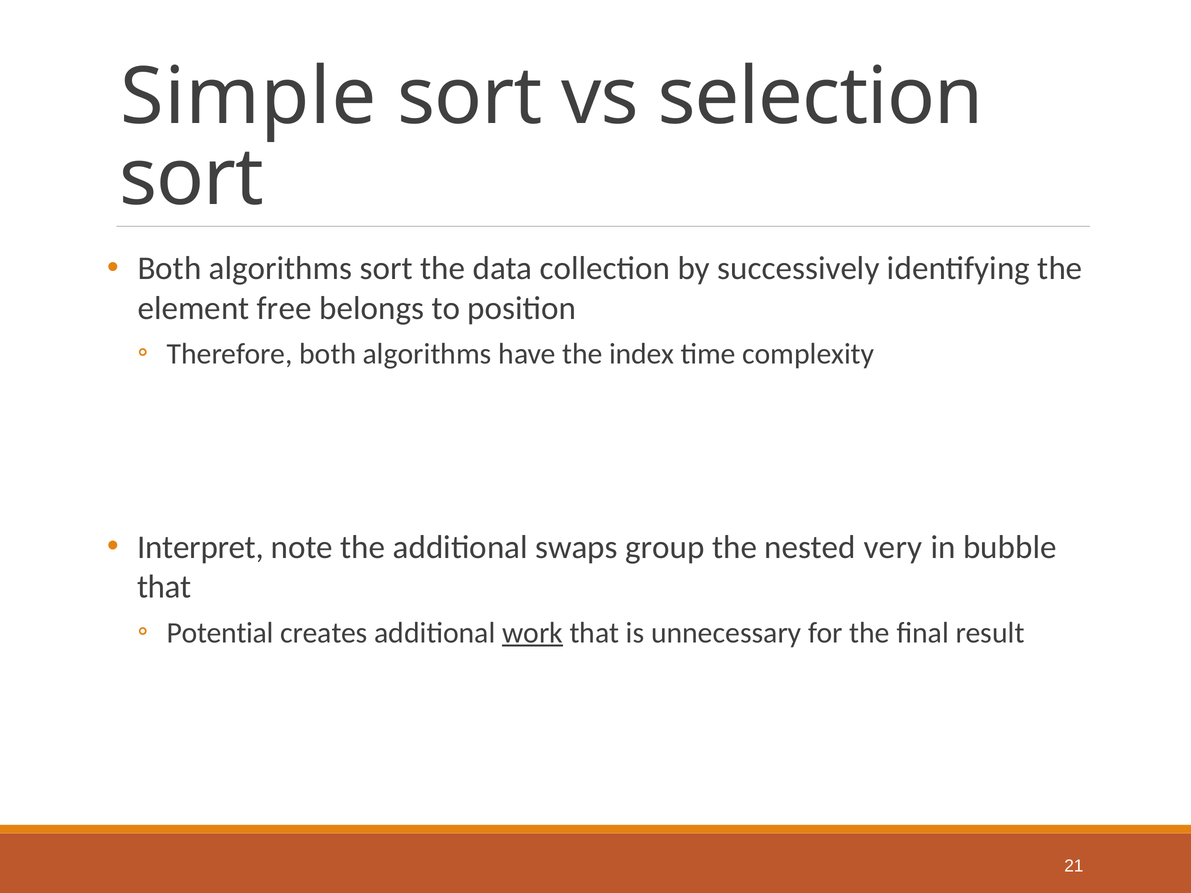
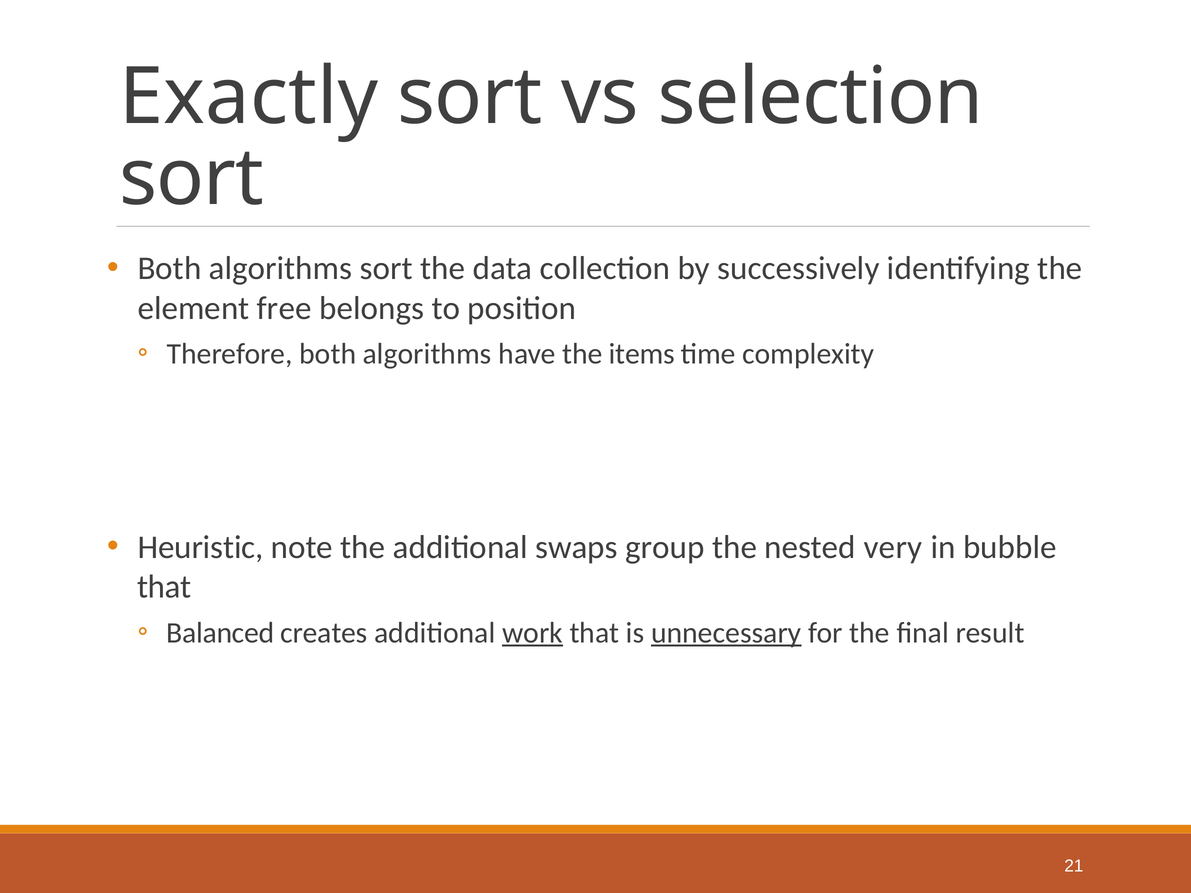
Simple: Simple -> Exactly
index: index -> items
Interpret: Interpret -> Heuristic
Potential: Potential -> Balanced
unnecessary underline: none -> present
